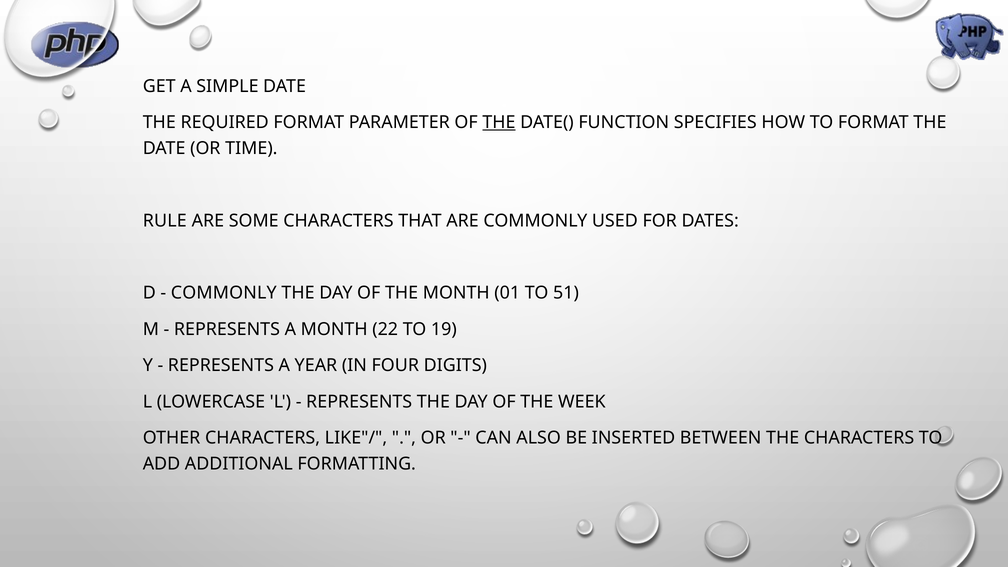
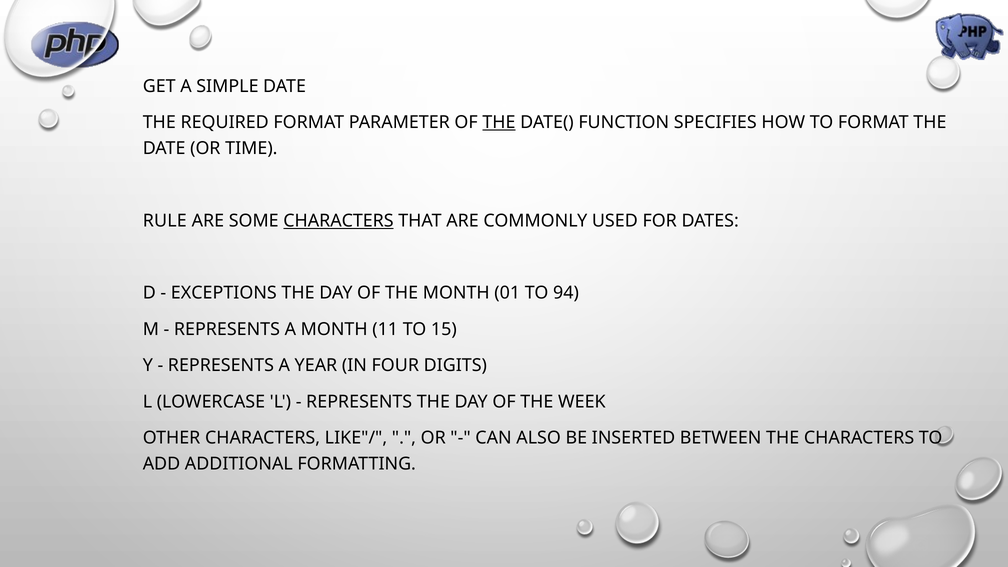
CHARACTERS at (338, 221) underline: none -> present
COMMONLY at (224, 293): COMMONLY -> EXCEPTIONS
51: 51 -> 94
22: 22 -> 11
19: 19 -> 15
